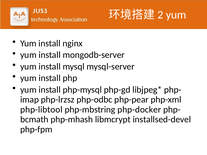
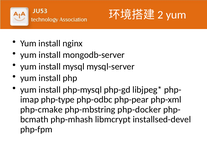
php-lrzsz: php-lrzsz -> php-type
php-libtool: php-libtool -> php-cmake
